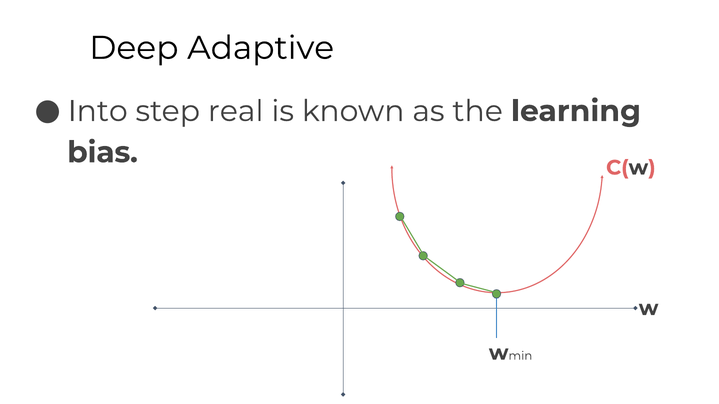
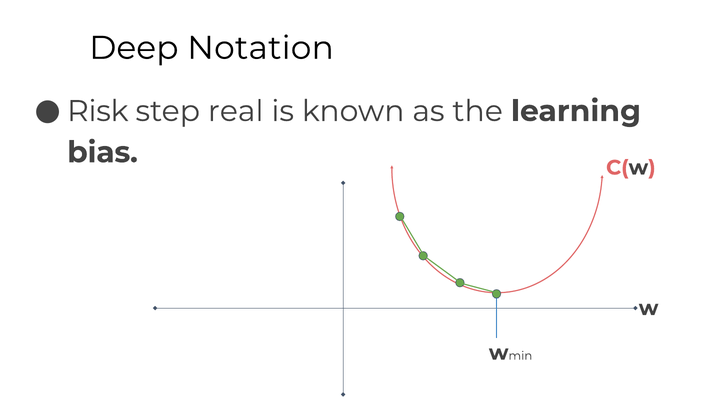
Adaptive: Adaptive -> Notation
Into: Into -> Risk
